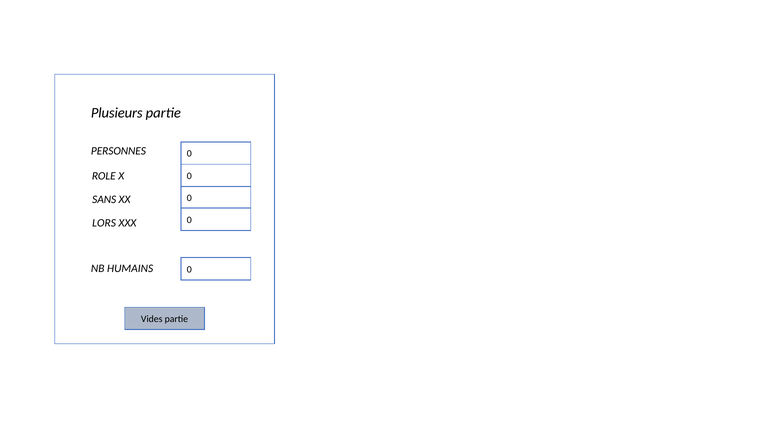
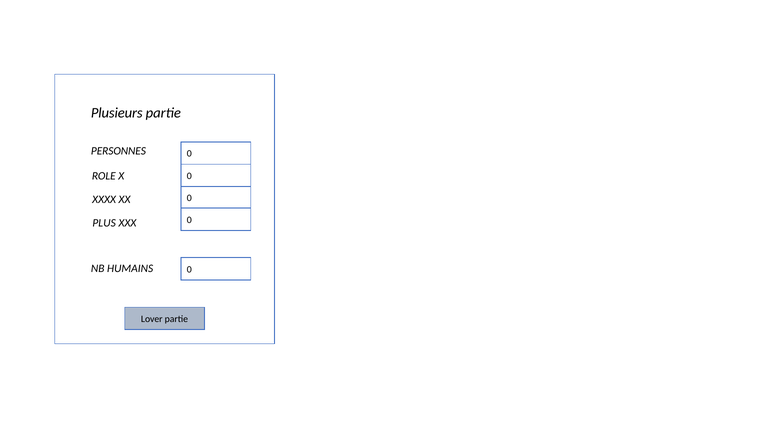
SANS: SANS -> XXXX
LORS: LORS -> PLUS
Vides: Vides -> Lover
